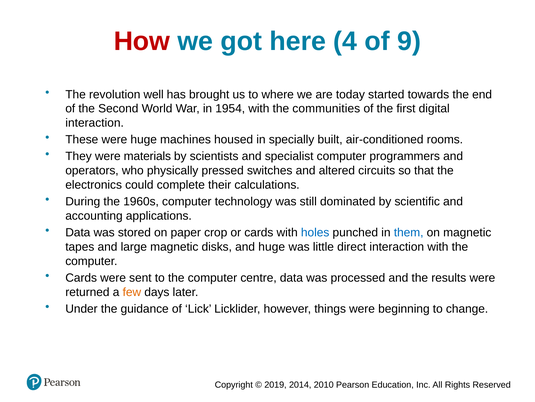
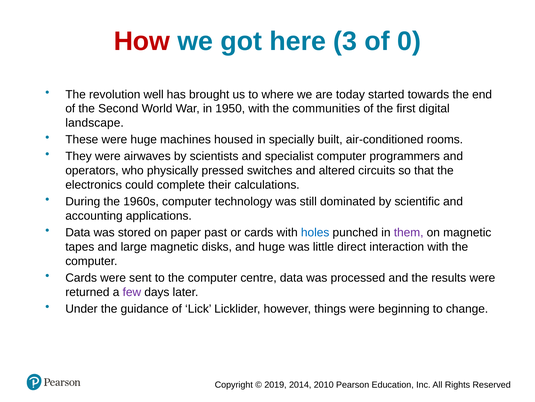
4: 4 -> 3
9: 9 -> 0
1954: 1954 -> 1950
interaction at (95, 123): interaction -> landscape
materials: materials -> airwaves
crop: crop -> past
them colour: blue -> purple
few colour: orange -> purple
